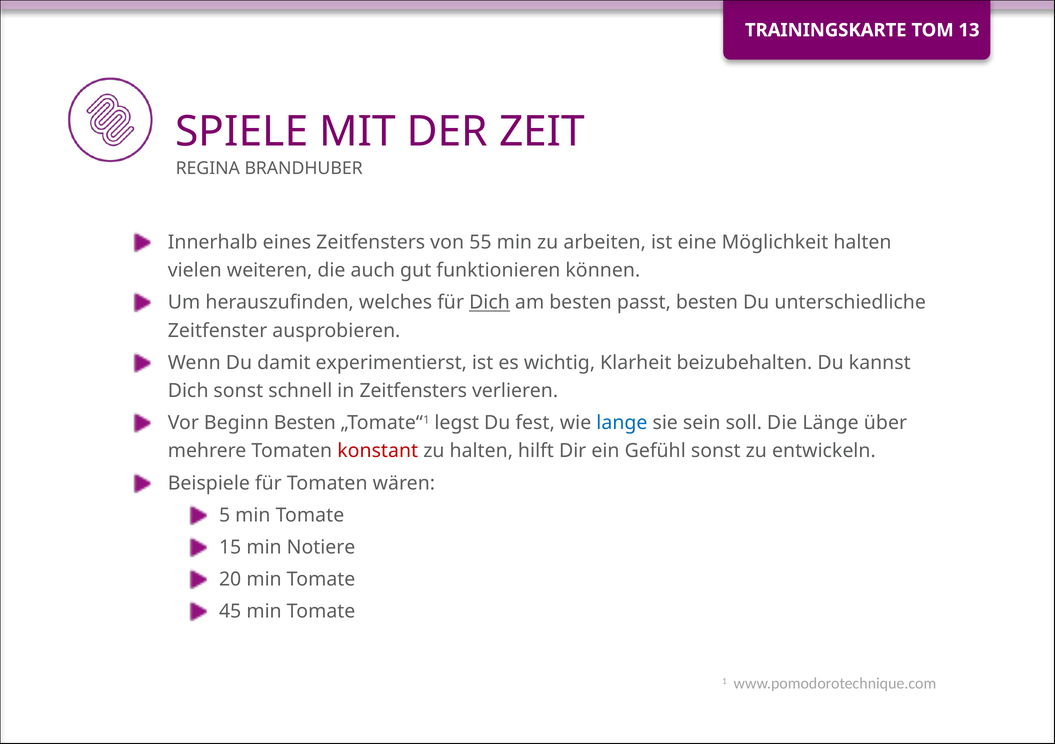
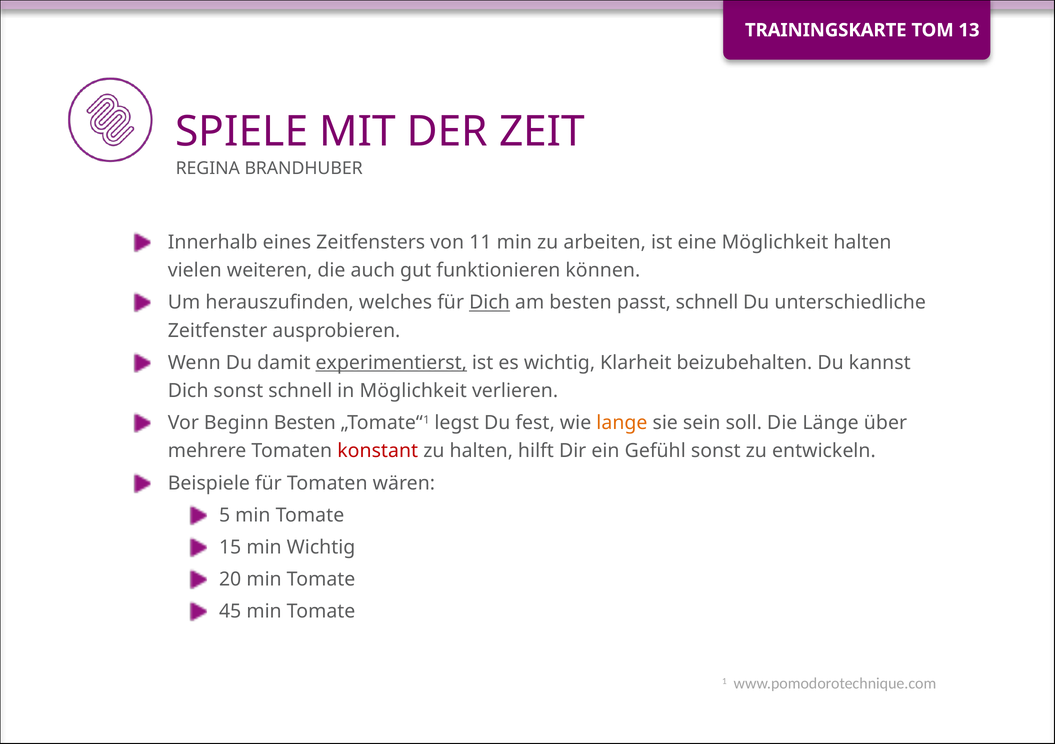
55: 55 -> 11
passt besten: besten -> schnell
experimentierst underline: none -> present
in Zeitfensters: Zeitfensters -> Möglichkeit
lange colour: blue -> orange
min Notiere: Notiere -> Wichtig
